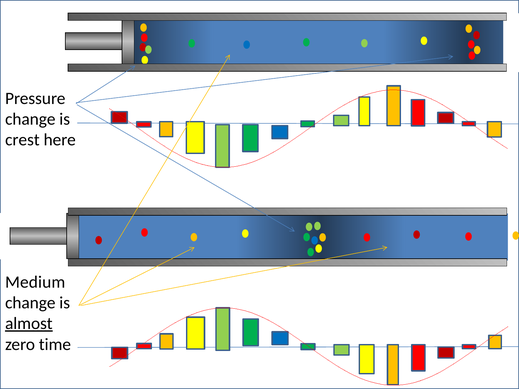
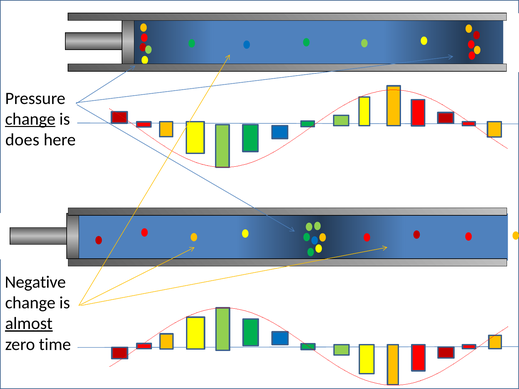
change at (30, 119) underline: none -> present
crest: crest -> does
Medium: Medium -> Negative
